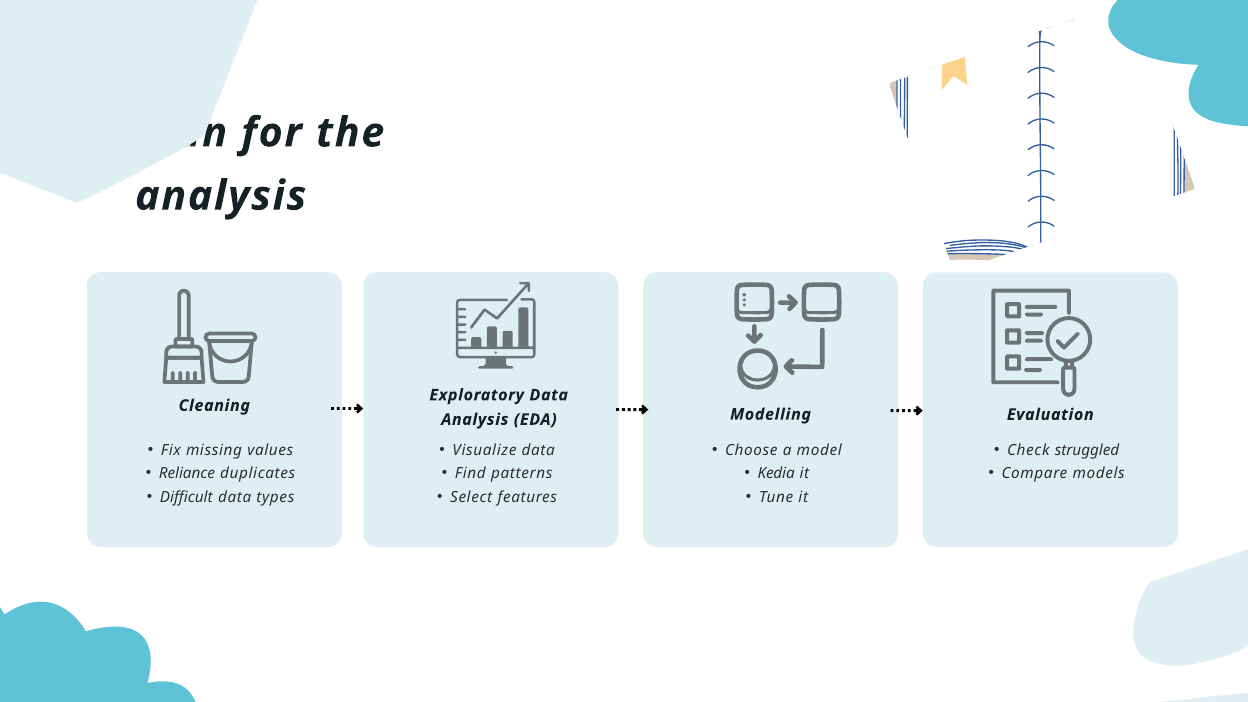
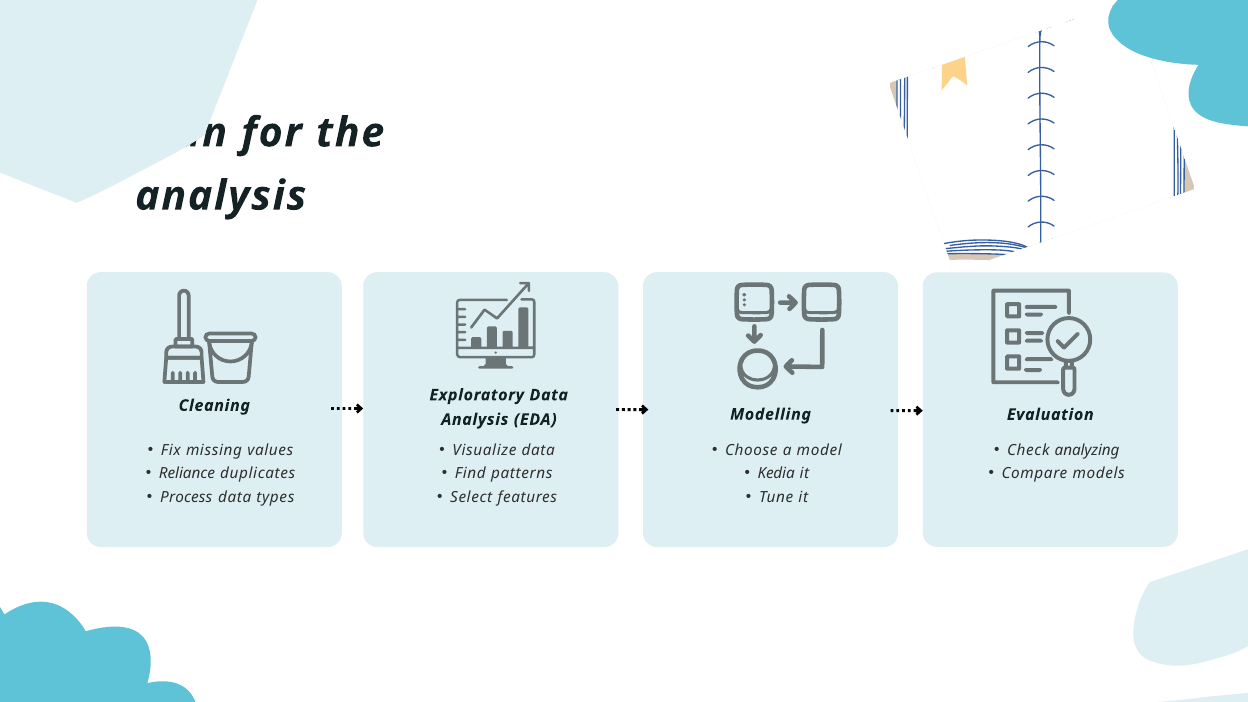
struggled: struggled -> analyzing
Difficult: Difficult -> Process
